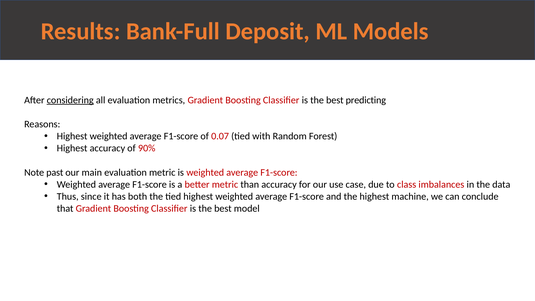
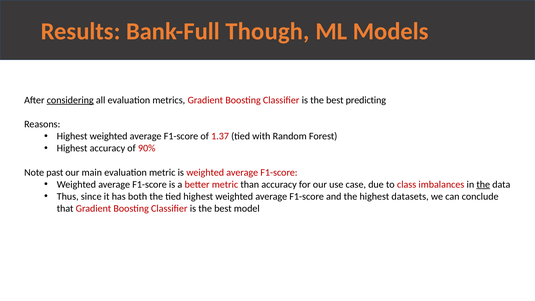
Deposit: Deposit -> Though
0.07: 0.07 -> 1.37
the at (483, 184) underline: none -> present
machine: machine -> datasets
